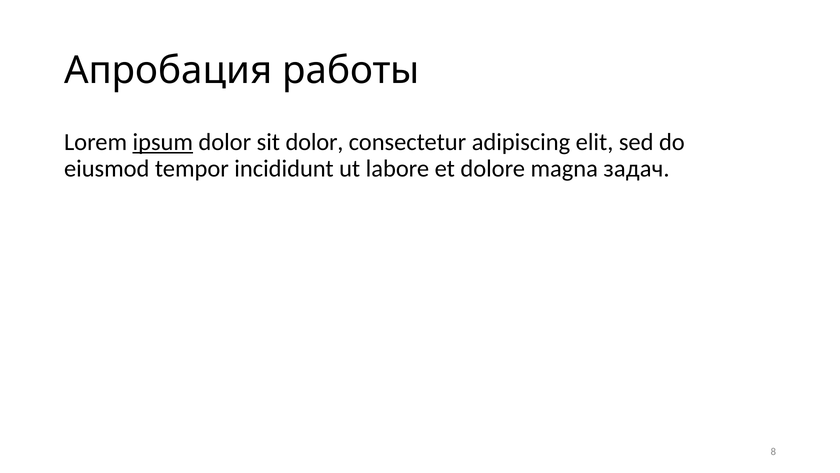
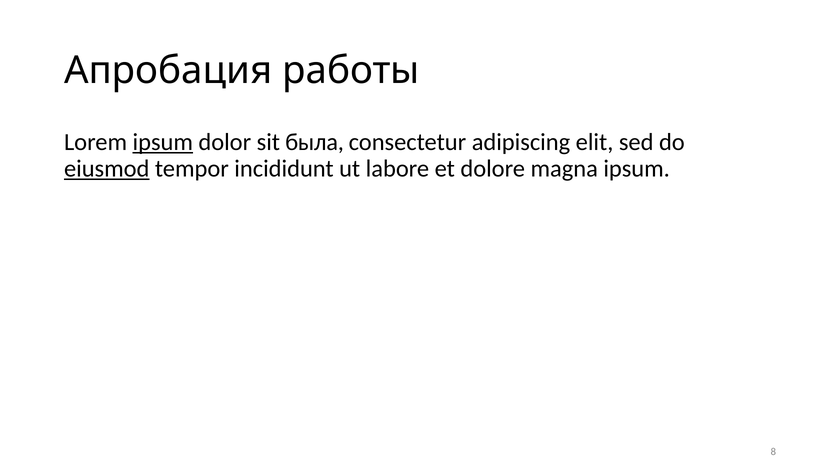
sit dolor: dolor -> была
eiusmod underline: none -> present
magna задач: задач -> ipsum
